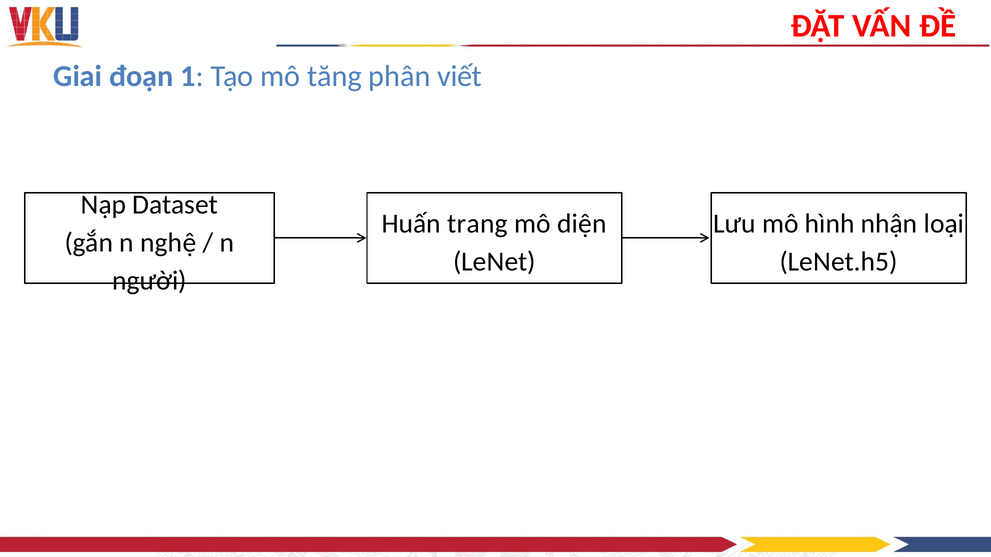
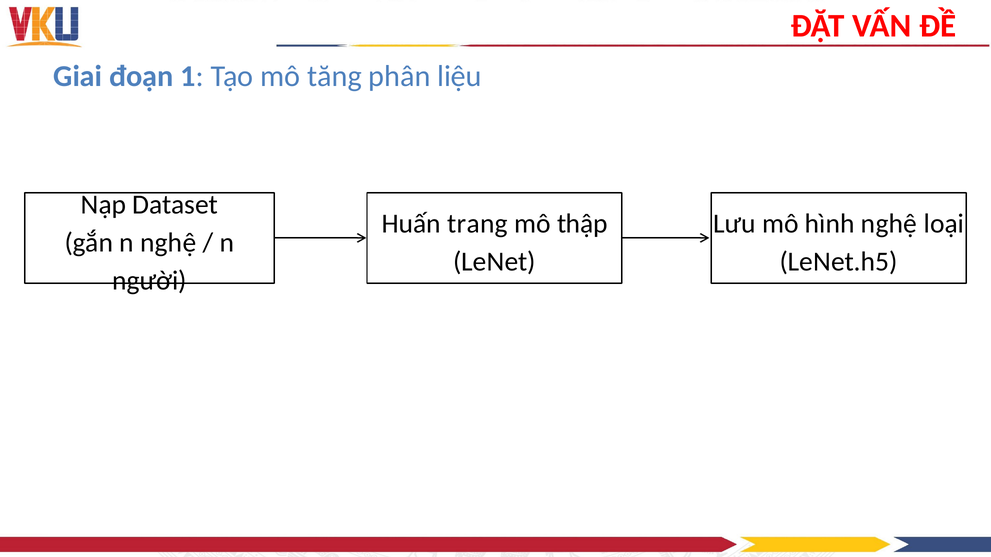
viết: viết -> liệu
diện: diện -> thập
hình nhận: nhận -> nghệ
